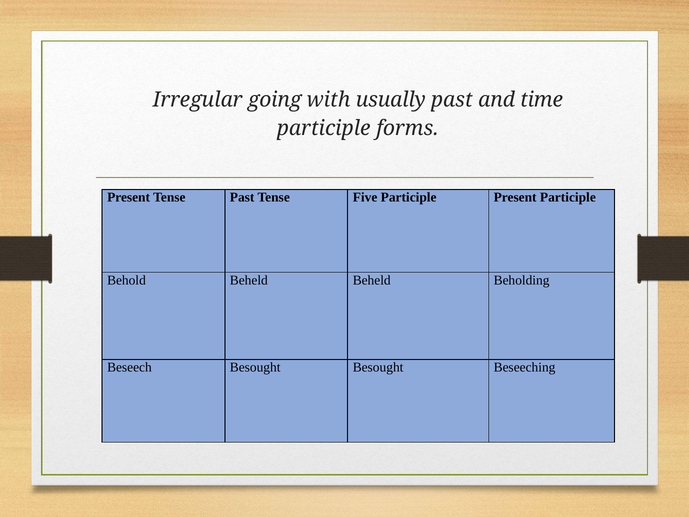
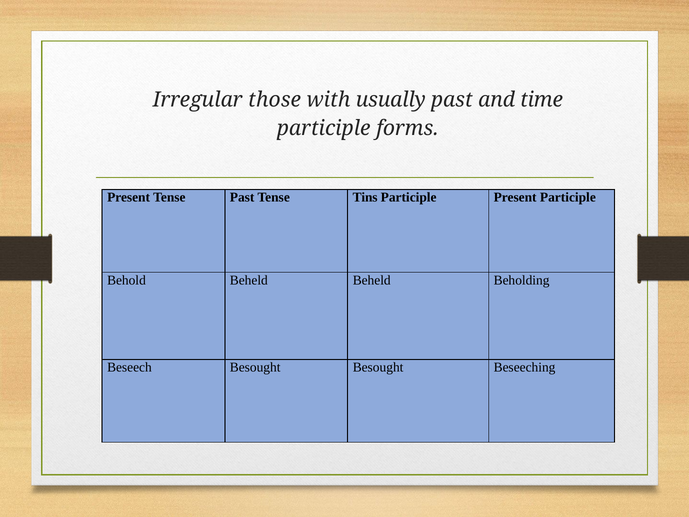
going: going -> those
Five: Five -> Tins
